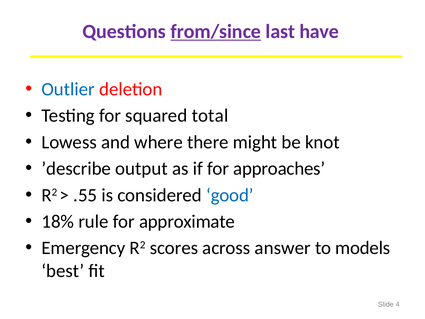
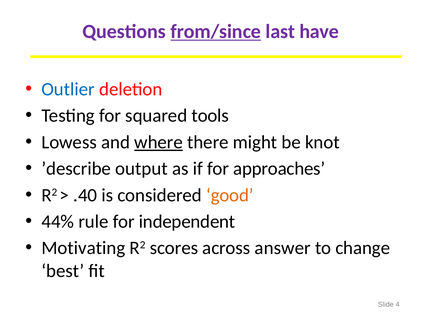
total: total -> tools
where underline: none -> present
.55: .55 -> .40
good colour: blue -> orange
18%: 18% -> 44%
approximate: approximate -> independent
Emergency: Emergency -> Motivating
models: models -> change
